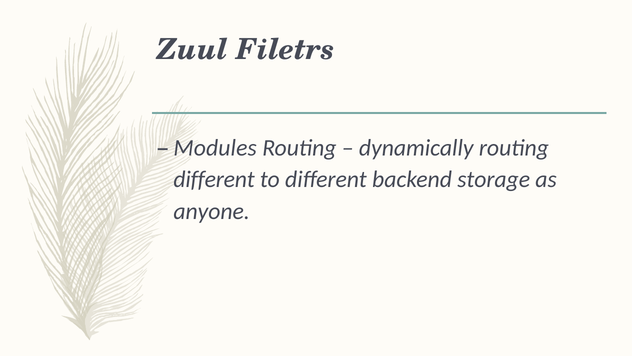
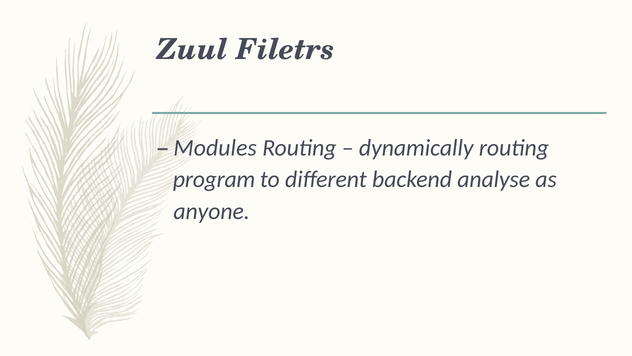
different at (214, 179): different -> program
storage: storage -> analyse
